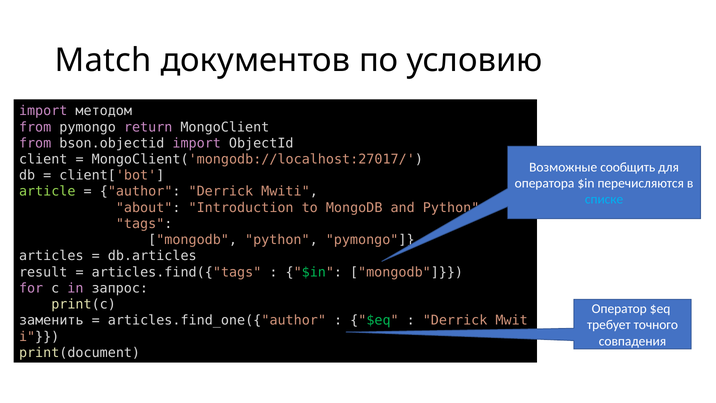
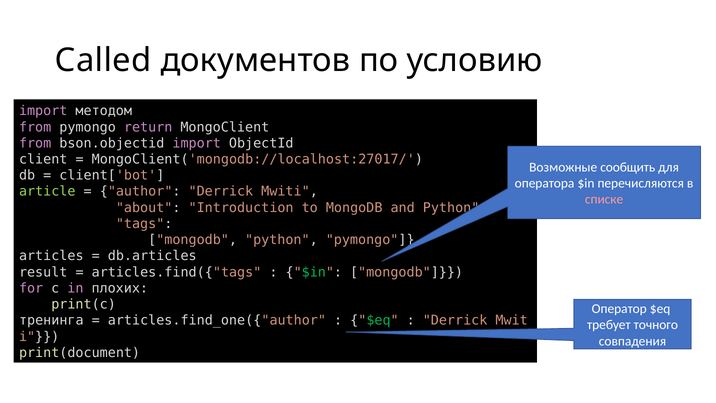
Match: Match -> Called
списке colour: light blue -> pink
запрос: запрос -> плохих
заменить: заменить -> тренинга
